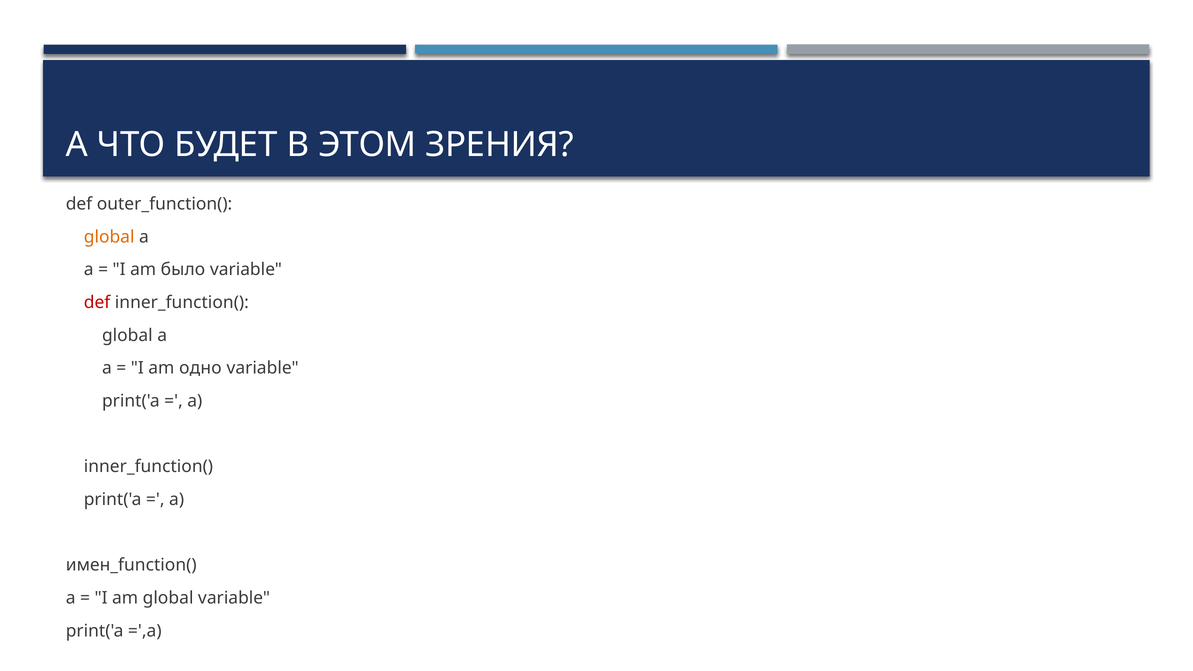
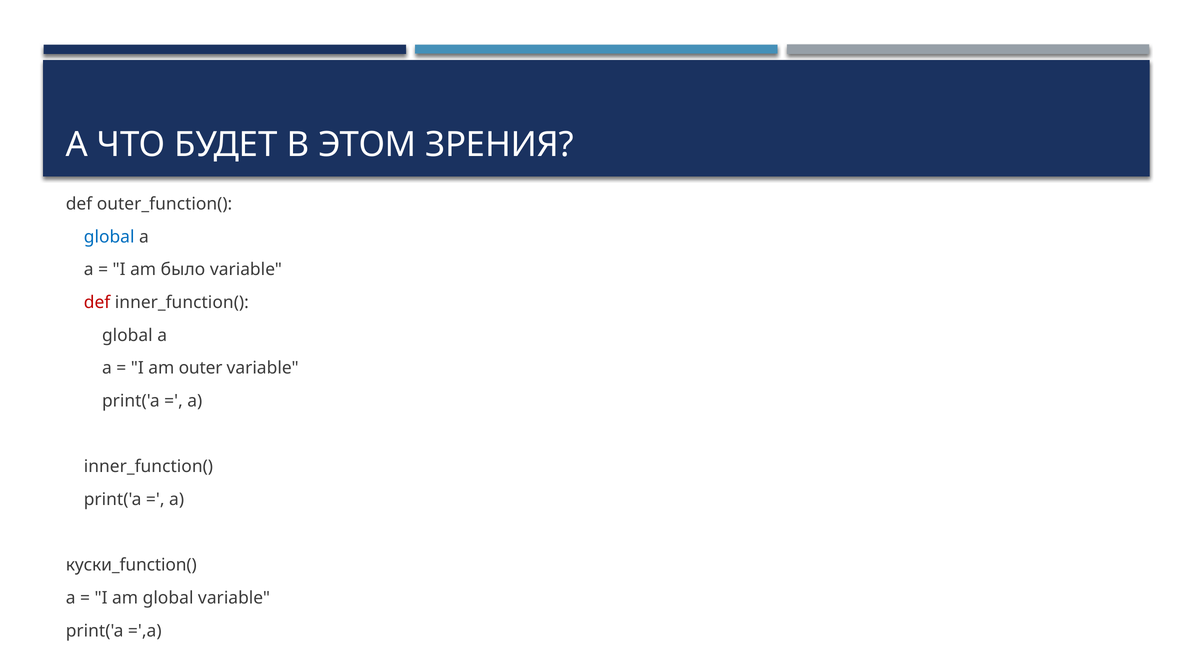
global at (109, 237) colour: orange -> blue
одно: одно -> outer
имен_function(: имен_function( -> куски_function(
